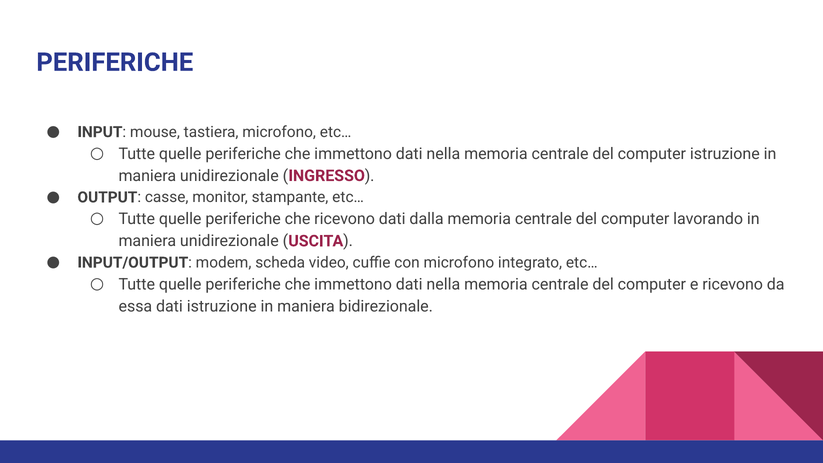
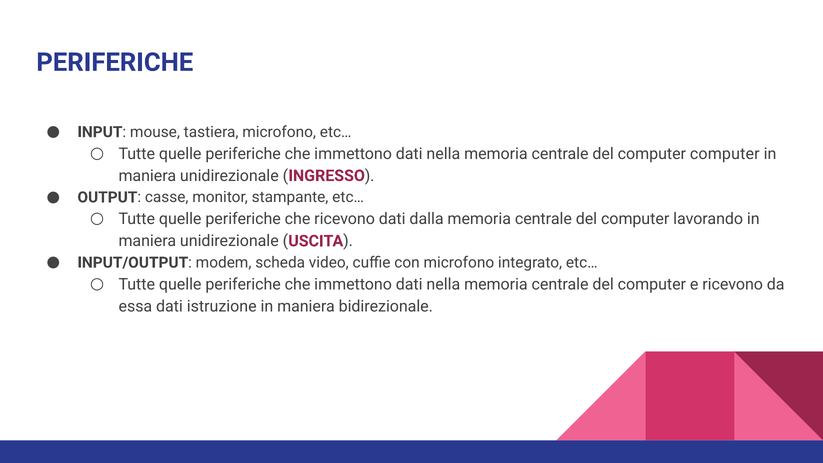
computer istruzione: istruzione -> computer
